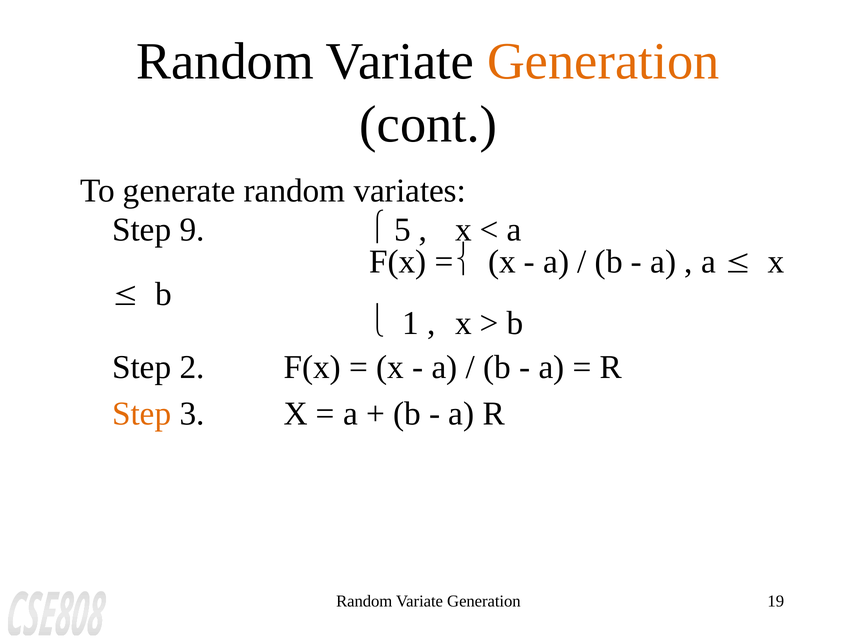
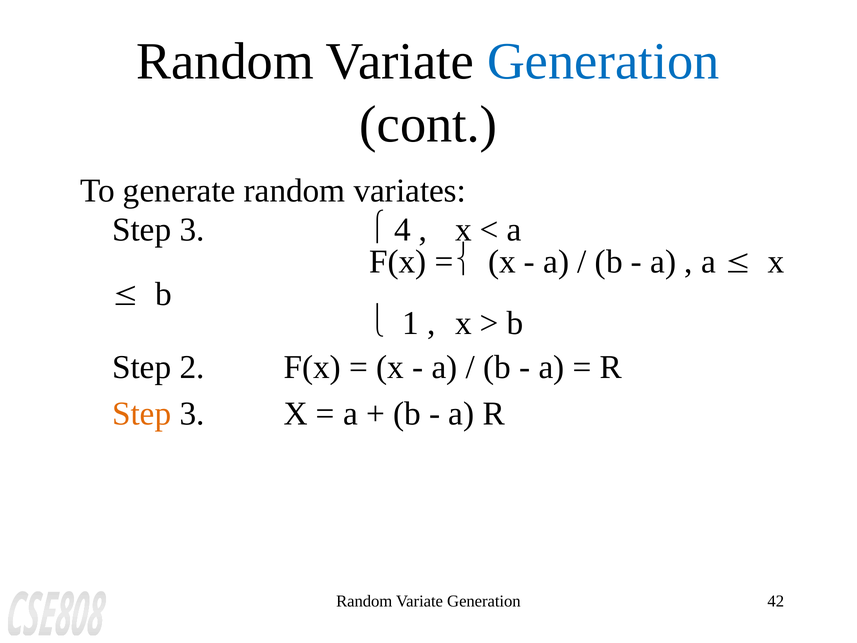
Generation at (603, 62) colour: orange -> blue
9 at (192, 230): 9 -> 3
5: 5 -> 4
19: 19 -> 42
